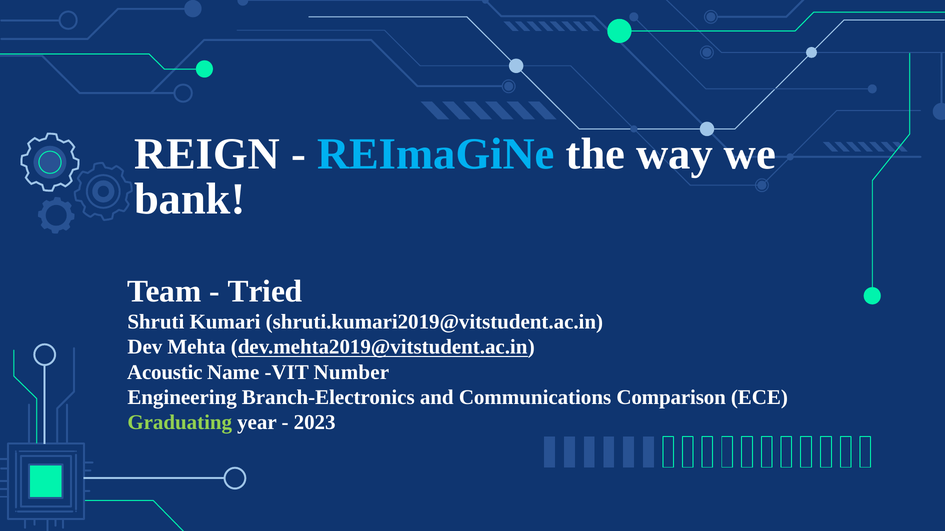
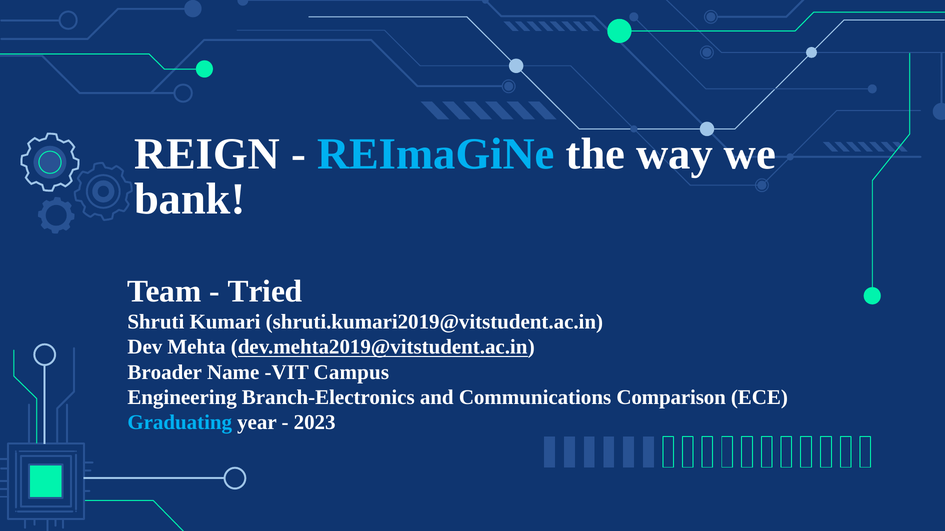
Acoustic: Acoustic -> Broader
Number: Number -> Campus
Graduating colour: light green -> light blue
